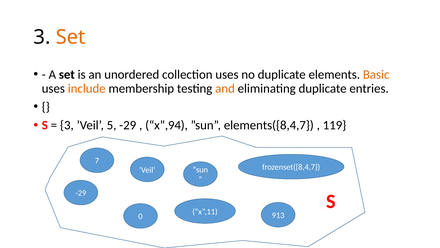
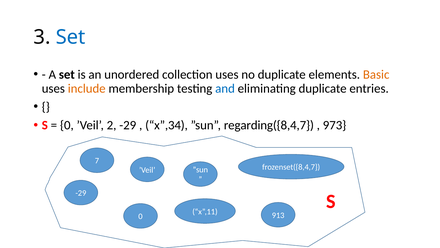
Set at (71, 37) colour: orange -> blue
and colour: orange -> blue
3 at (67, 125): 3 -> 0
5: 5 -> 2
x”,94: x”,94 -> x”,34
elements({8,4,7: elements({8,4,7 -> regarding({8,4,7
119: 119 -> 973
